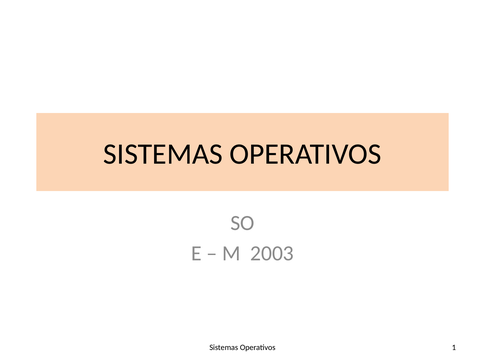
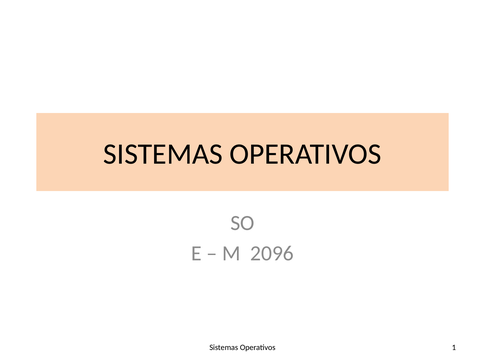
2003: 2003 -> 2096
